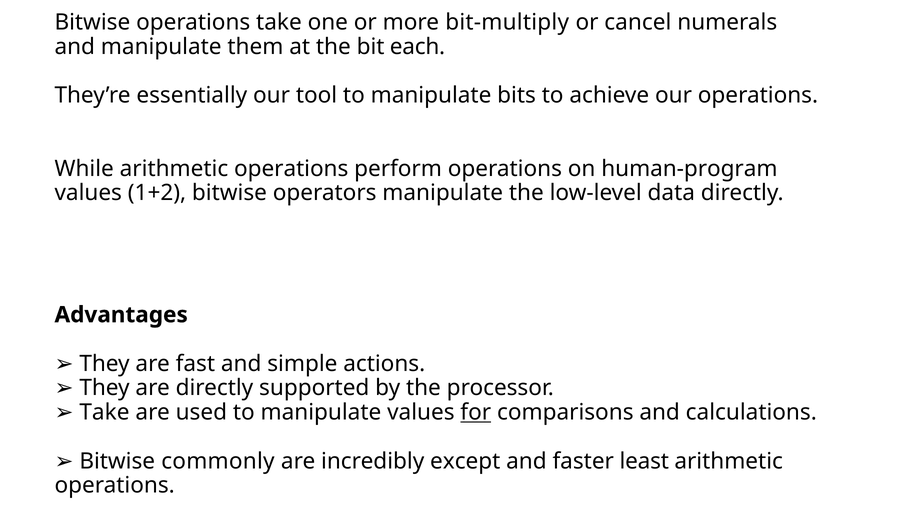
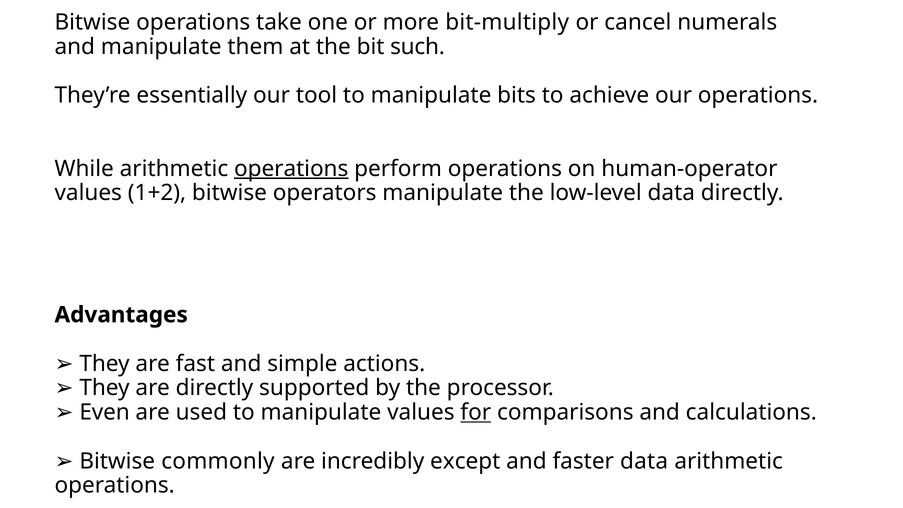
each: each -> such
operations at (291, 169) underline: none -> present
human-program: human-program -> human-operator
Take at (104, 412): Take -> Even
faster least: least -> data
